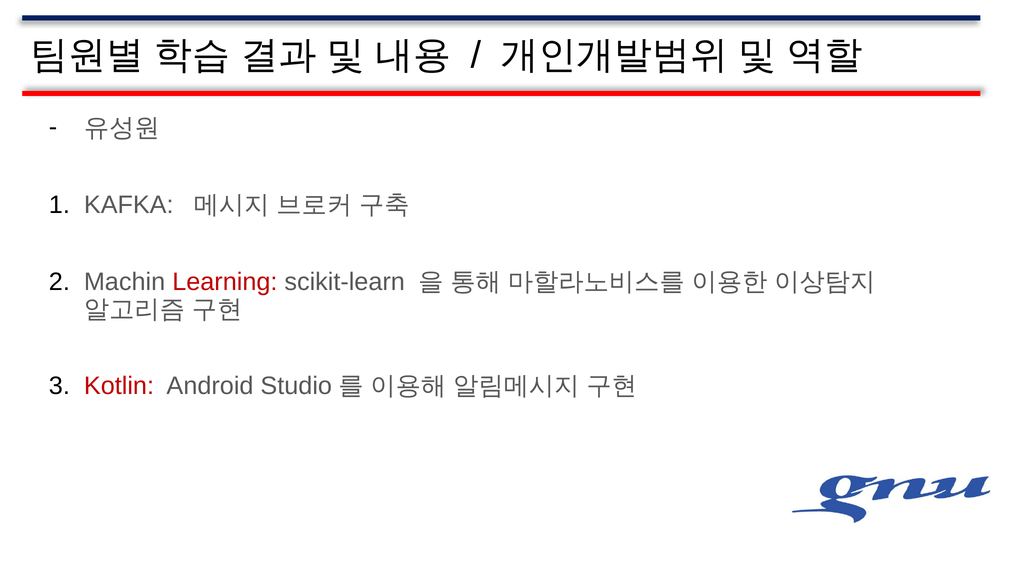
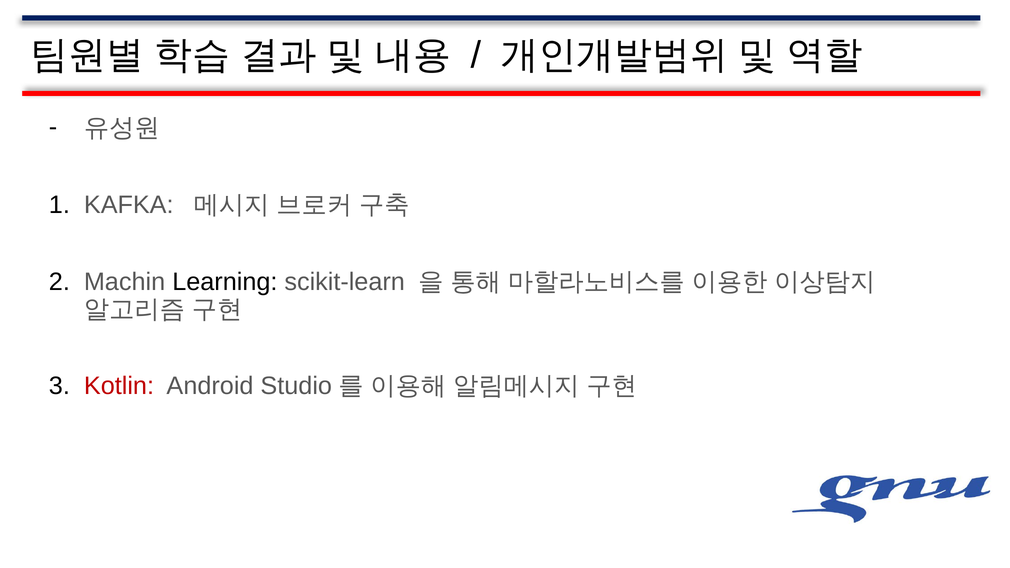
Learning colour: red -> black
